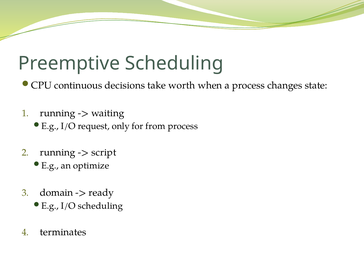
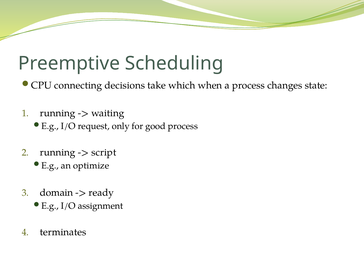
continuous: continuous -> connecting
worth: worth -> which
from: from -> good
I/O scheduling: scheduling -> assignment
